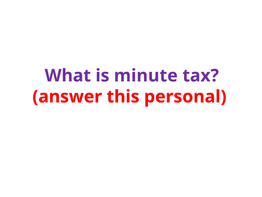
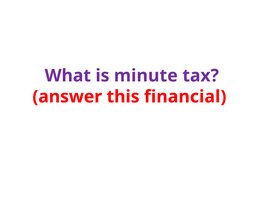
personal: personal -> financial
